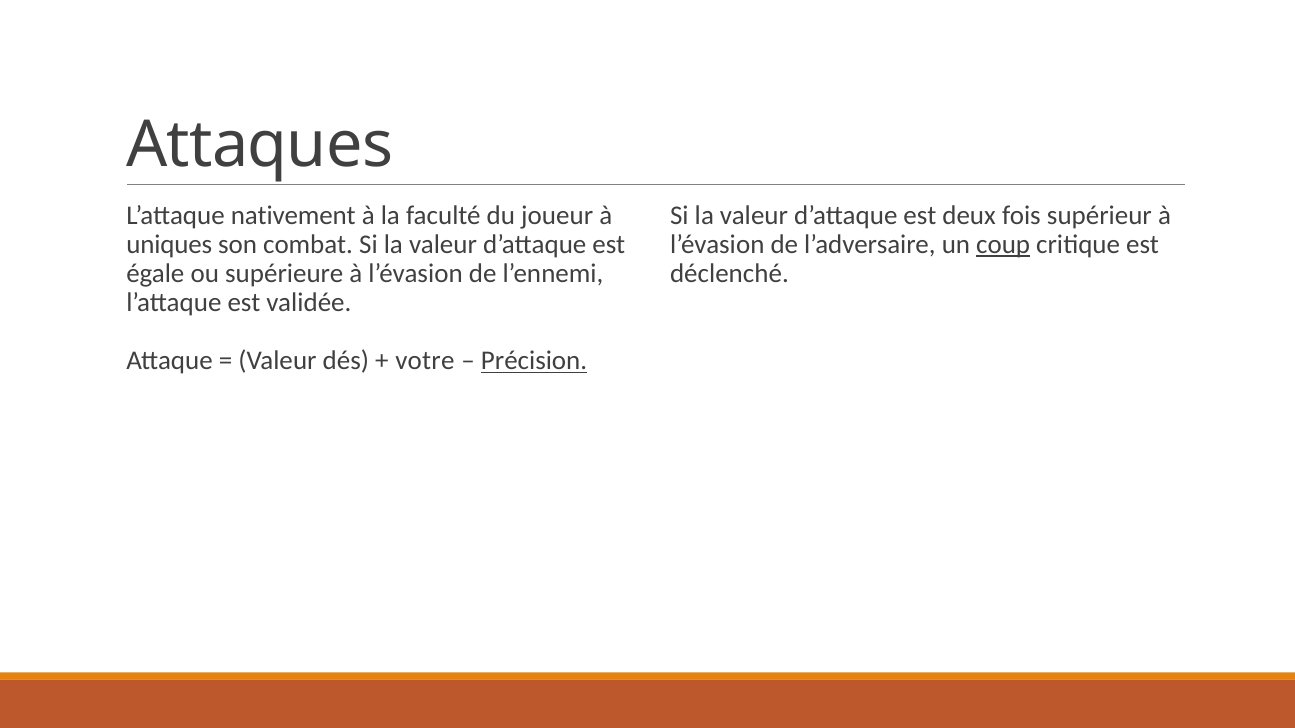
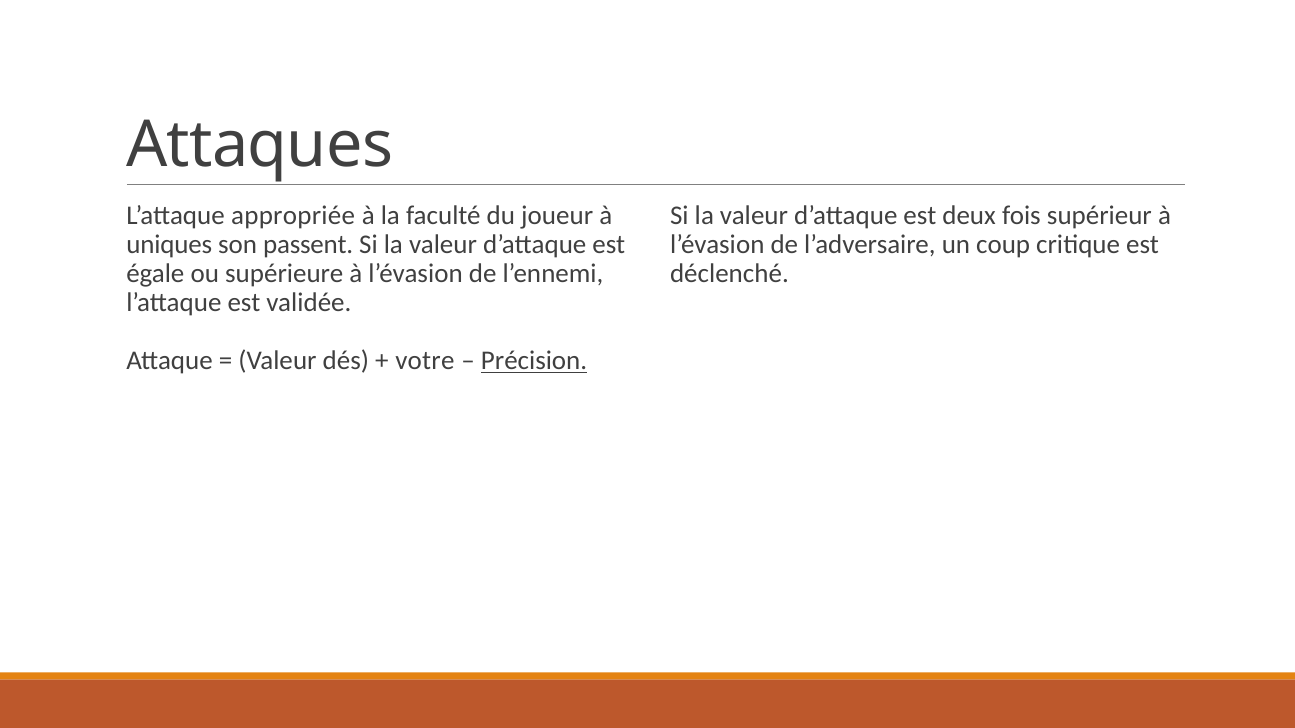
nativement: nativement -> appropriée
combat: combat -> passent
coup underline: present -> none
